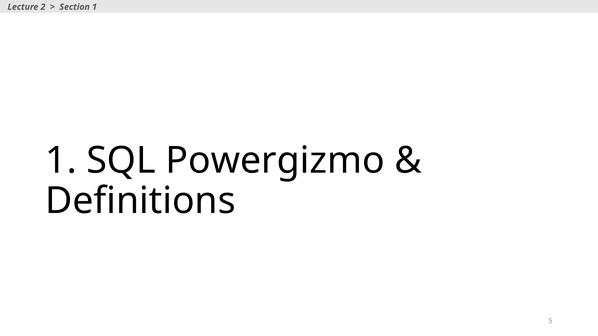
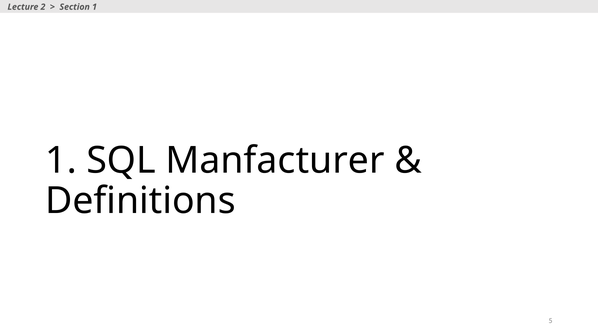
Powergizmo: Powergizmo -> Manfacturer
